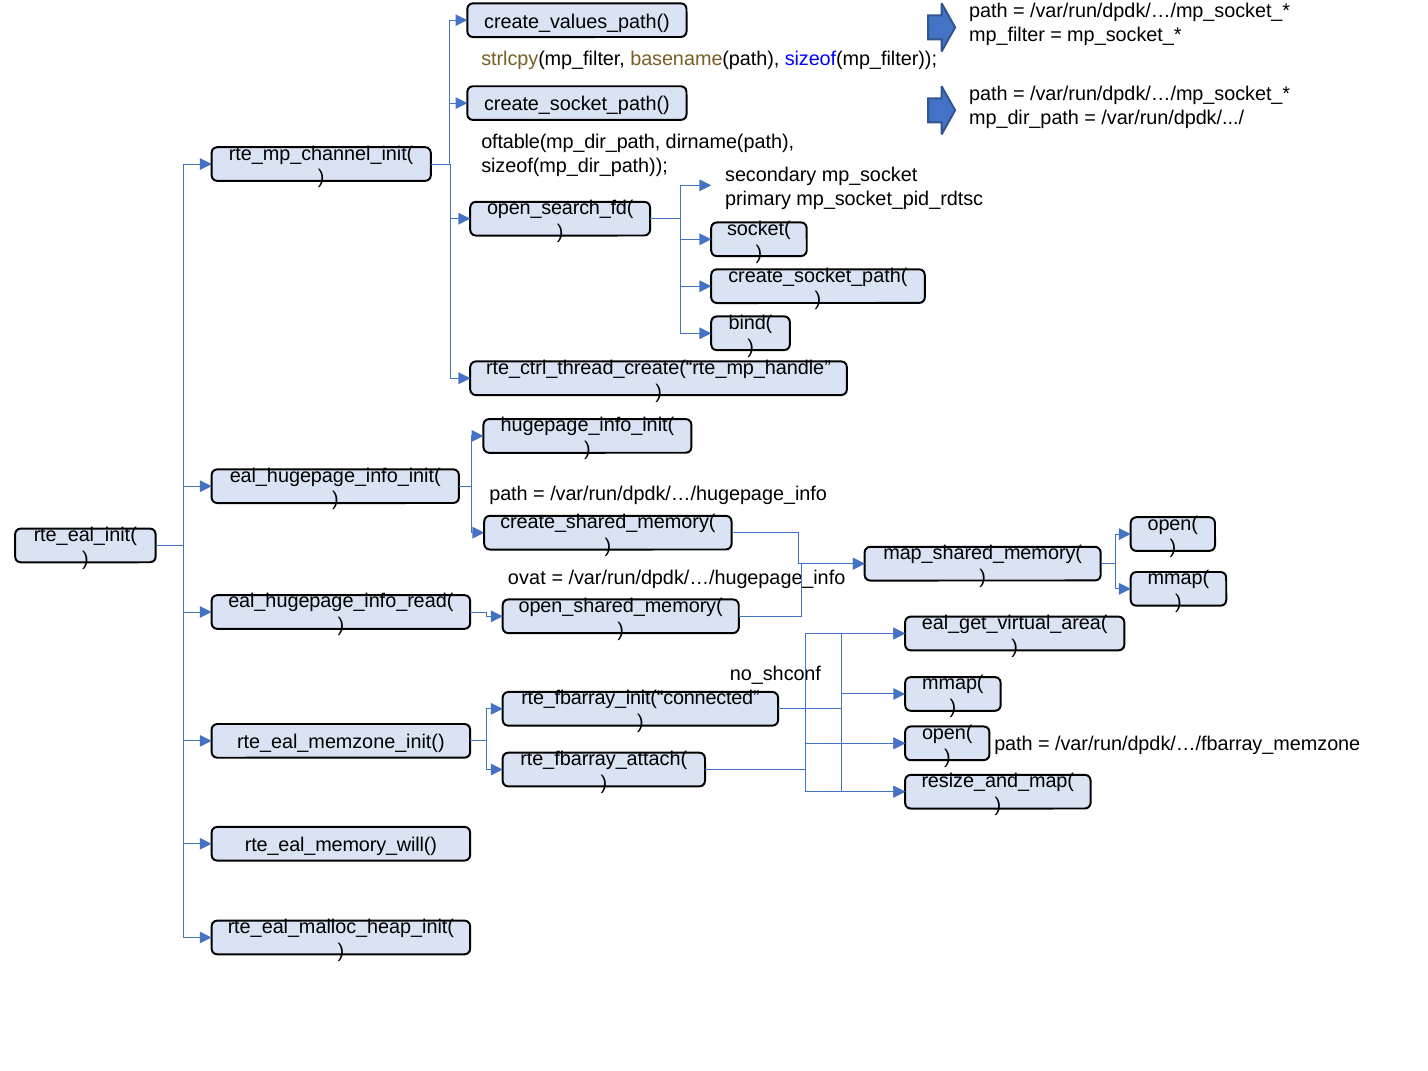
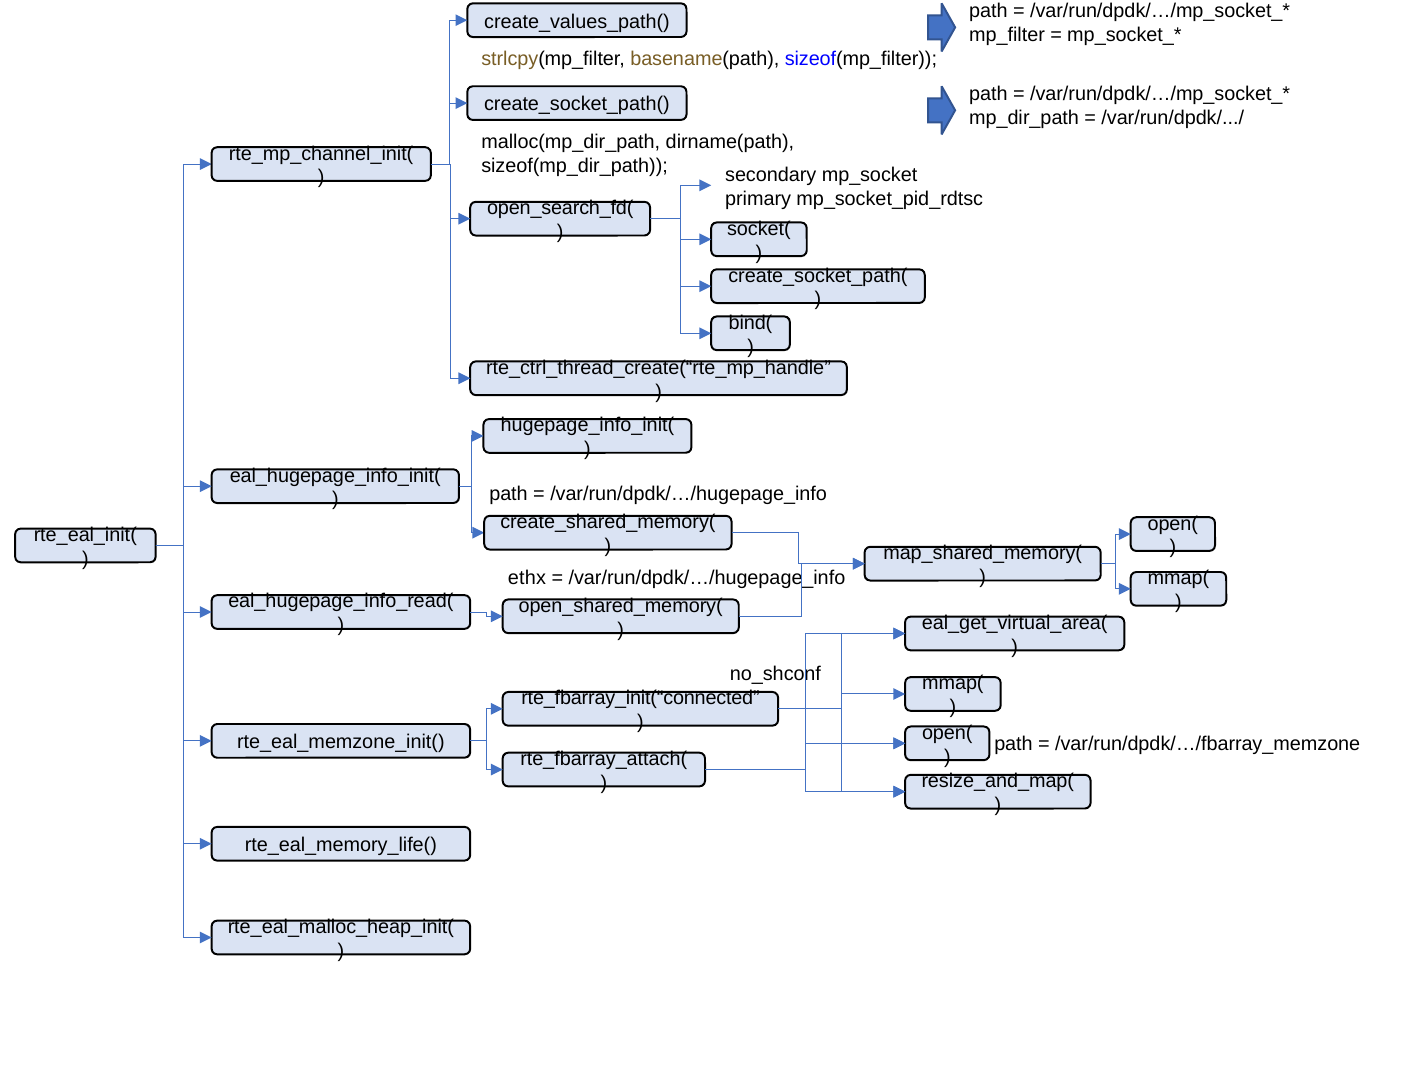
oftable(mp_dir_path: oftable(mp_dir_path -> malloc(mp_dir_path
ovat: ovat -> ethx
rte_eal_memory_will(: rte_eal_memory_will( -> rte_eal_memory_life(
